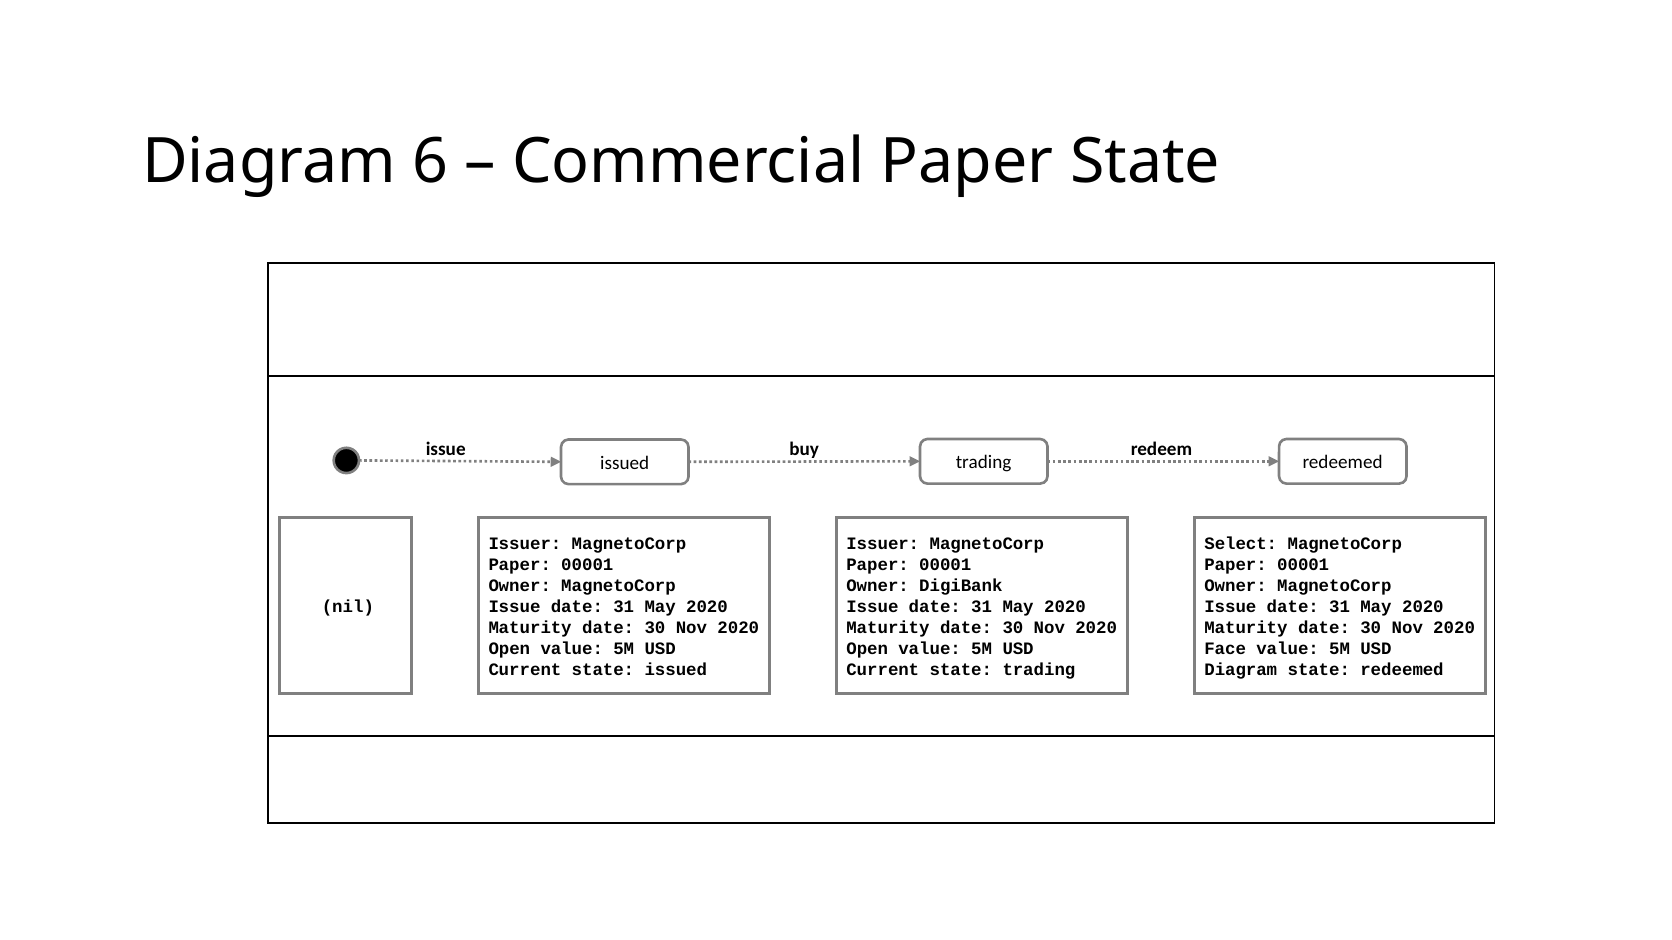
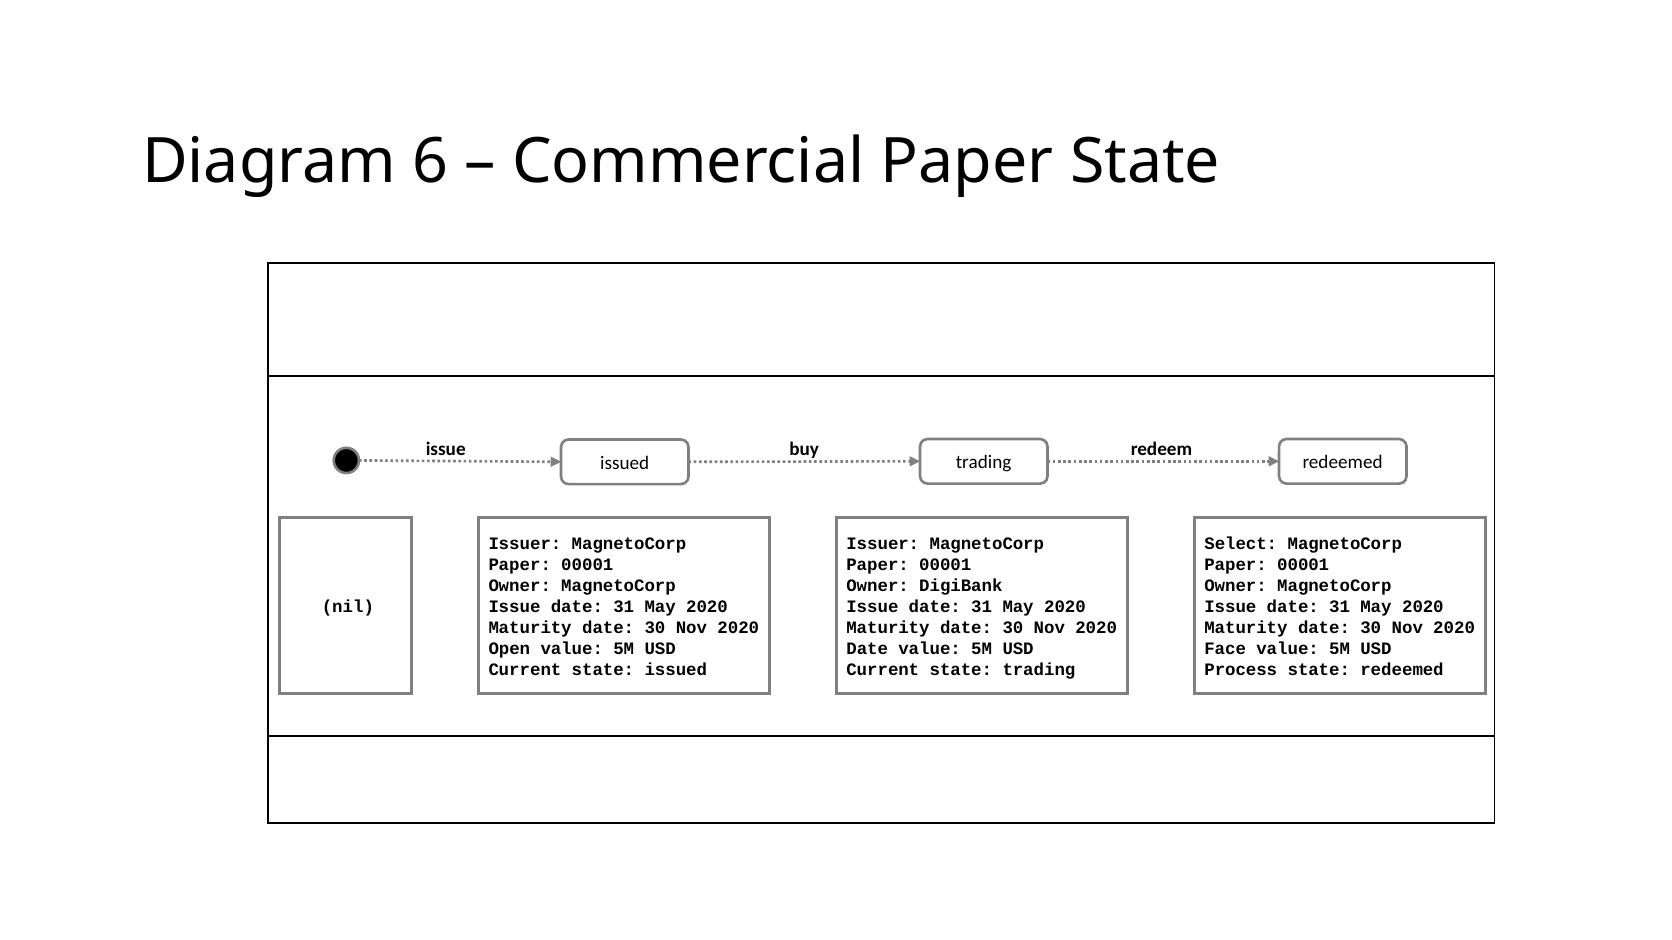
Open at (867, 649): Open -> Date
Diagram at (1241, 670): Diagram -> Process
